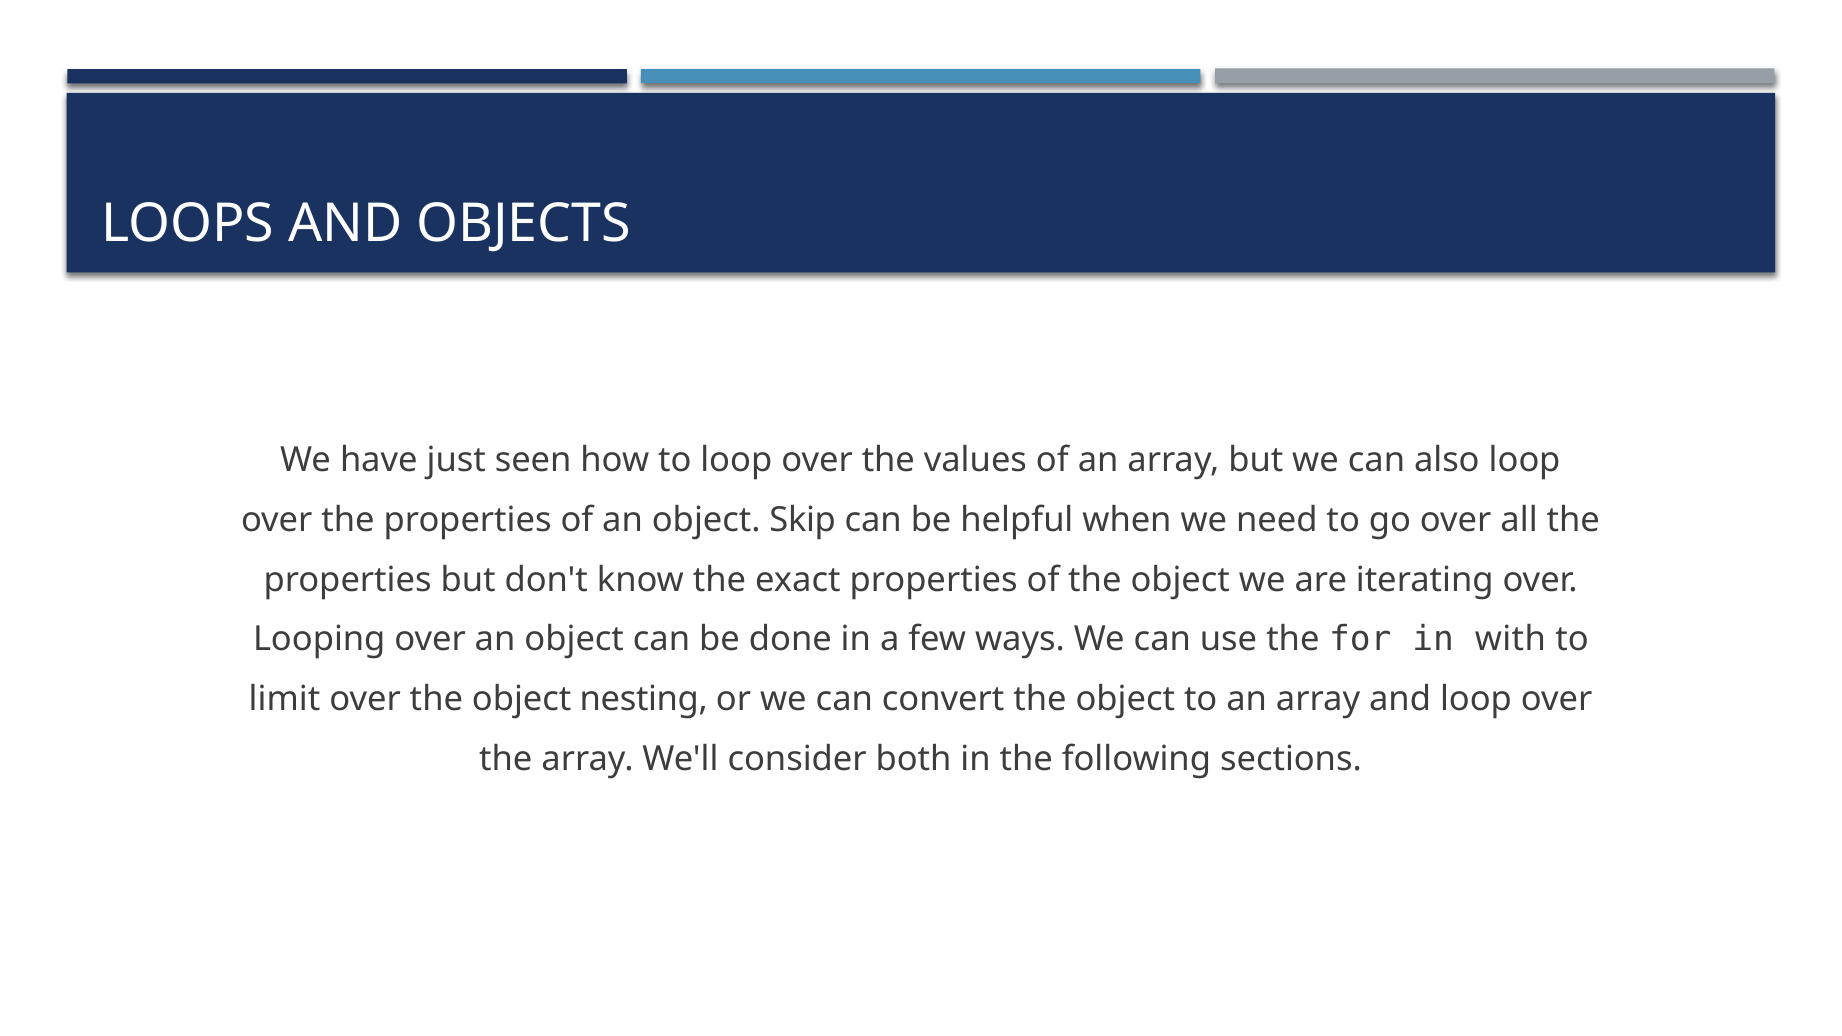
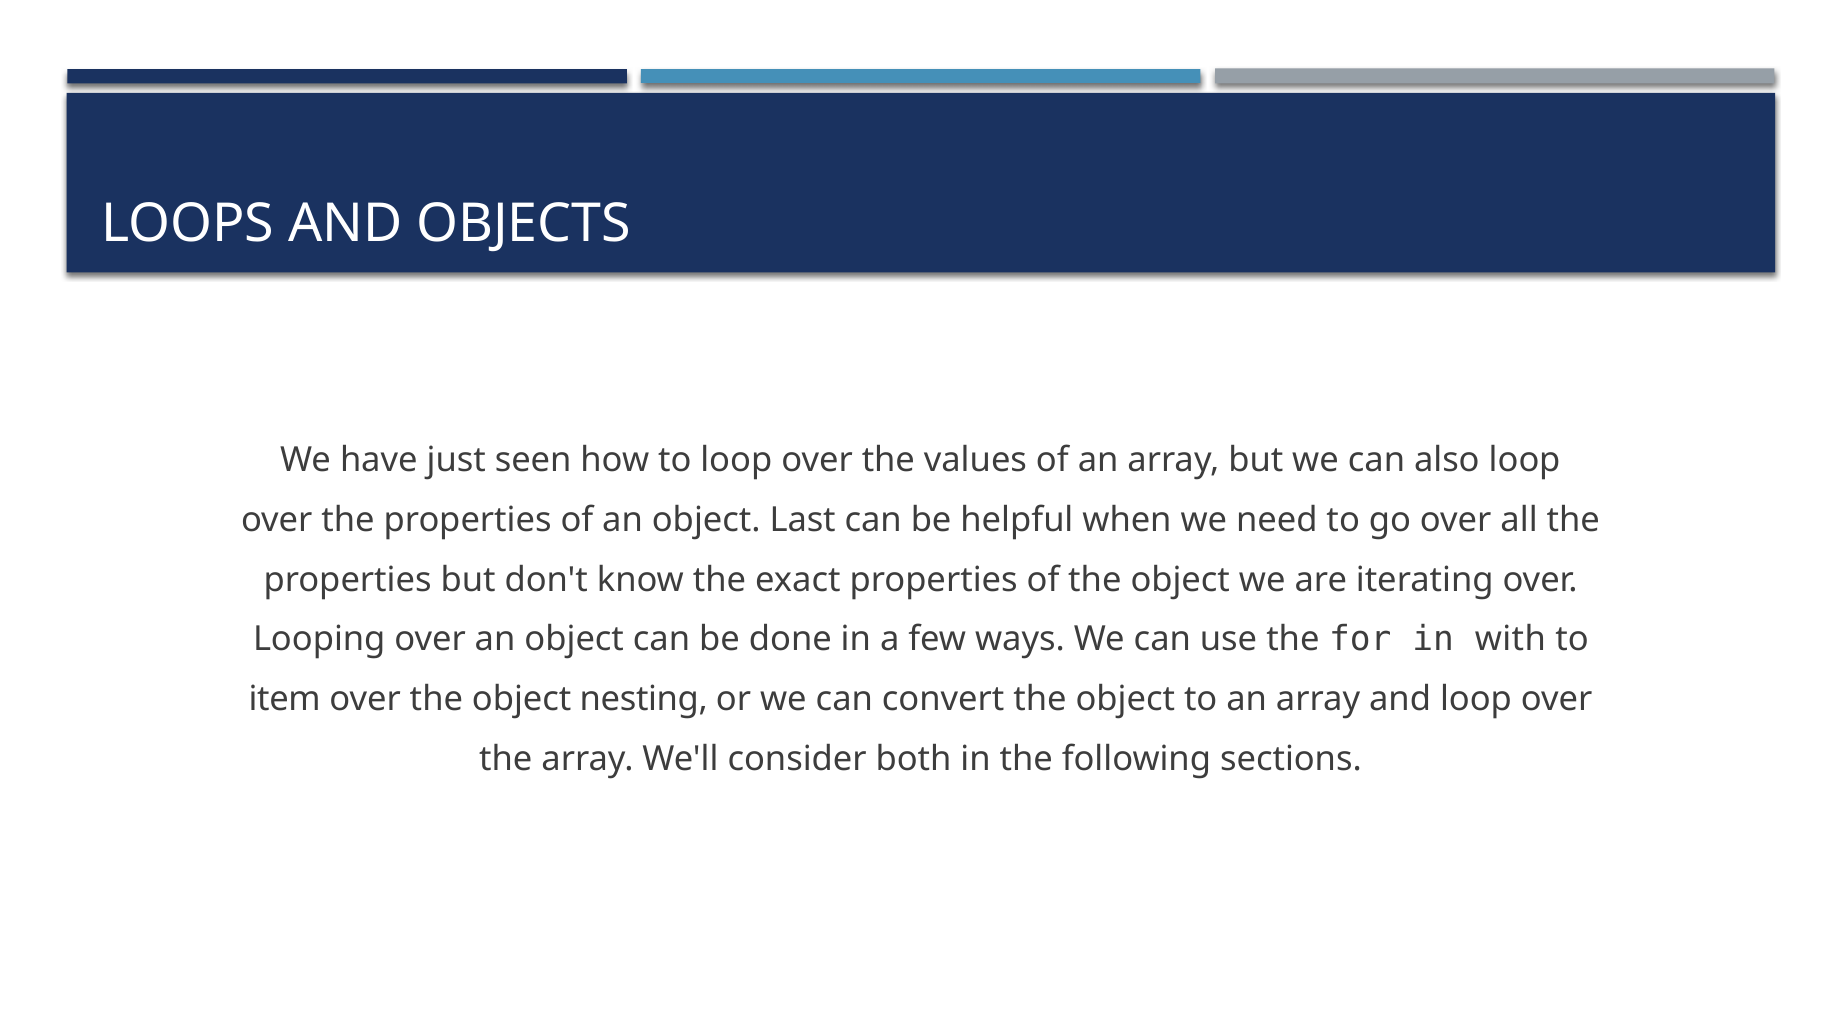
Skip: Skip -> Last
limit: limit -> item
